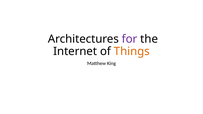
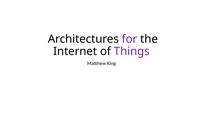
Things colour: orange -> purple
